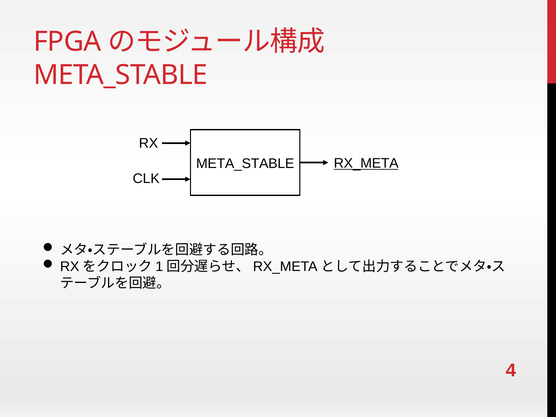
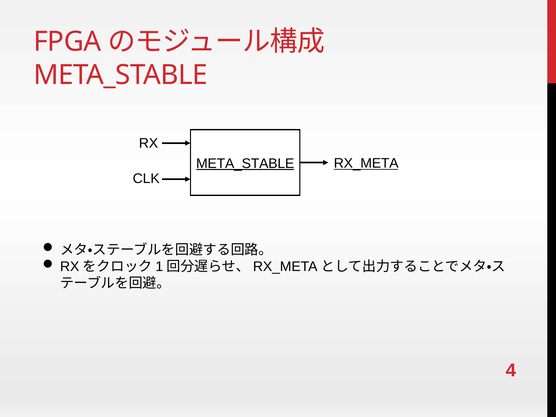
META_STABLE at (245, 163) underline: none -> present
